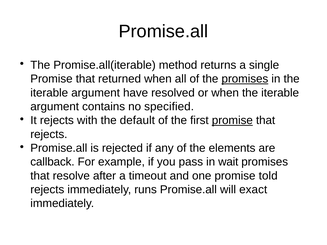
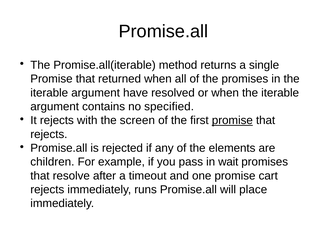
promises at (245, 79) underline: present -> none
default: default -> screen
callback: callback -> children
told: told -> cart
exact: exact -> place
